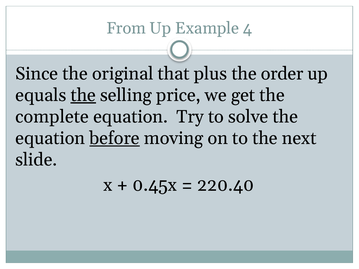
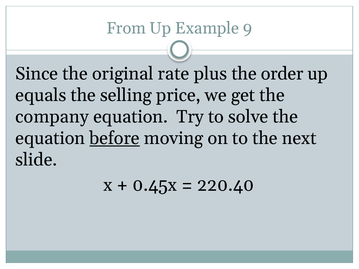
4: 4 -> 9
that: that -> rate
the at (83, 95) underline: present -> none
complete: complete -> company
